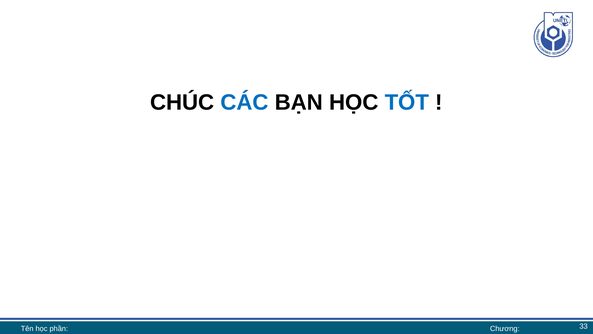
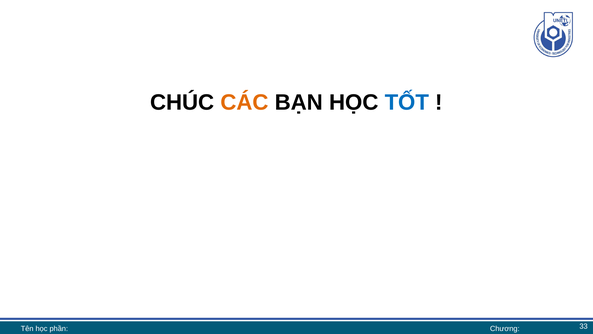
CÁC colour: blue -> orange
